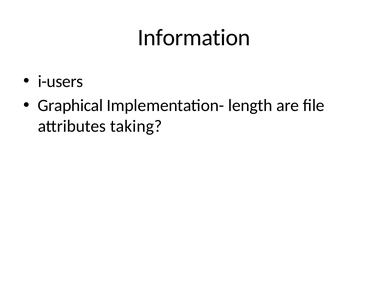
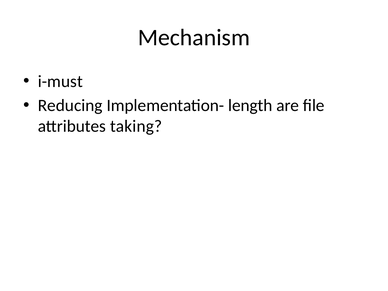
Information: Information -> Mechanism
i-users: i-users -> i-must
Graphical: Graphical -> Reducing
